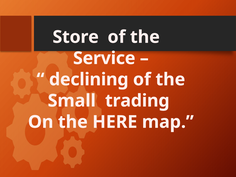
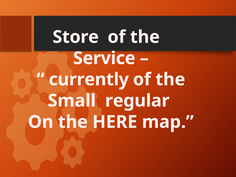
declining: declining -> currently
trading: trading -> regular
